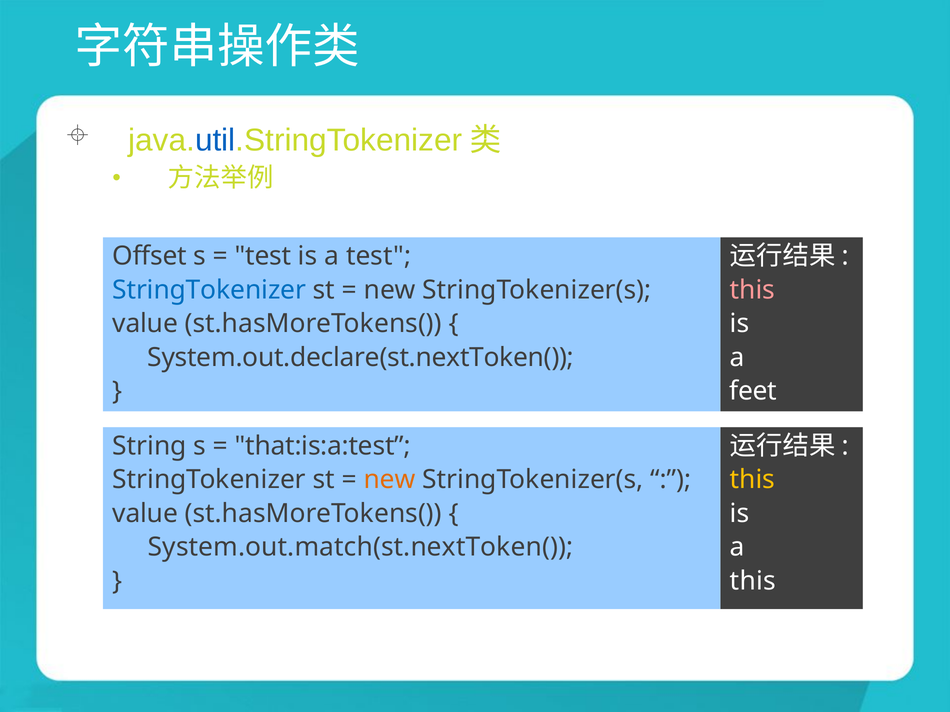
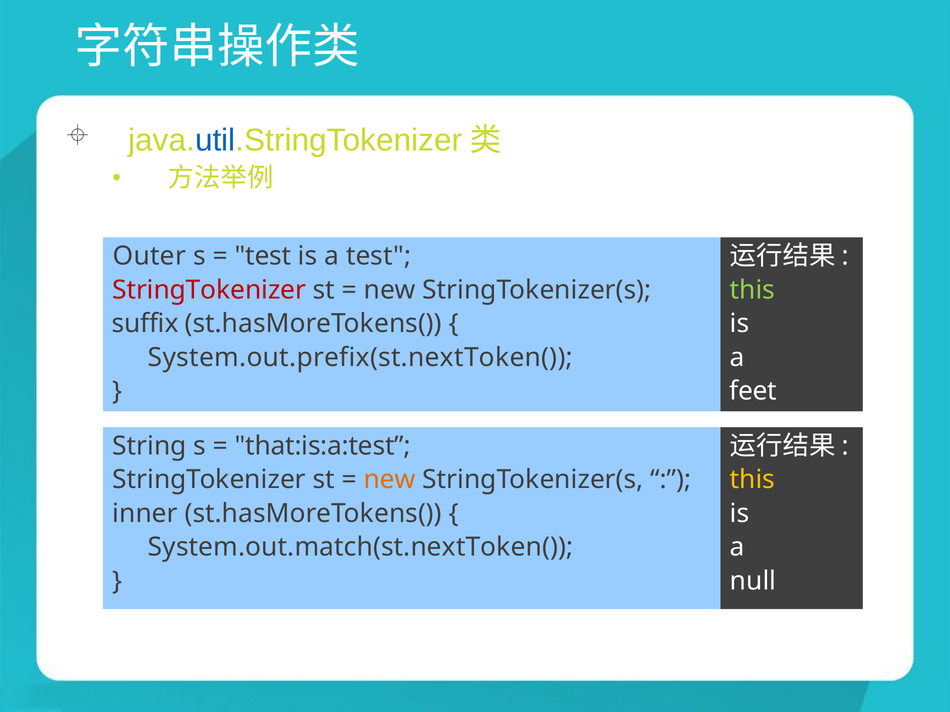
Offset: Offset -> Outer
StringTokenizer at (209, 290) colour: blue -> red
this at (752, 290) colour: pink -> light green
value at (145, 324): value -> suffix
System.out.declare(st.nextToken(: System.out.declare(st.nextToken( -> System.out.prefix(st.nextToken(
value at (145, 514): value -> inner
this at (753, 581): this -> null
